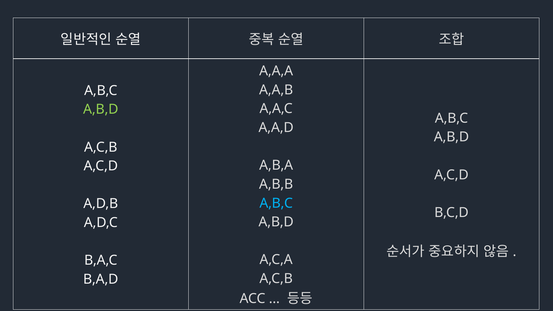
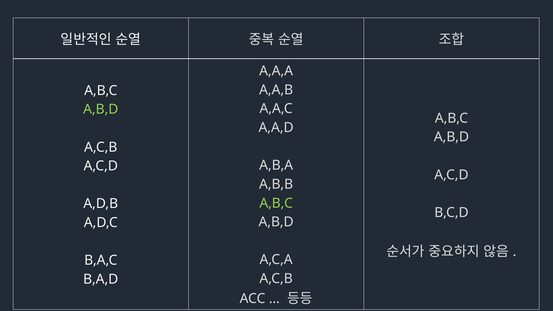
A,B,C at (276, 203) colour: light blue -> light green
